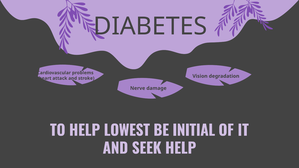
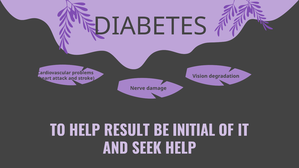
LOWEST: LOWEST -> RESULT
